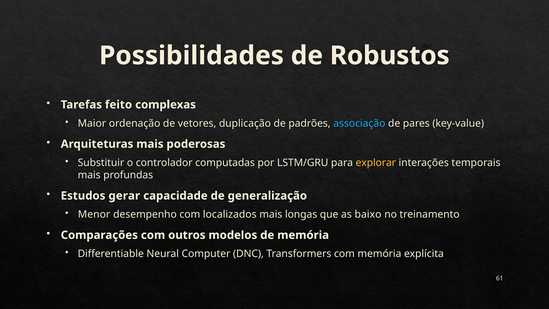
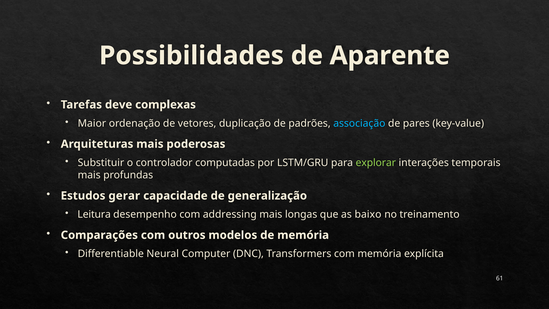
Robustos: Robustos -> Aparente
feito: feito -> deve
explorar colour: yellow -> light green
Menor: Menor -> Leitura
localizados: localizados -> addressing
